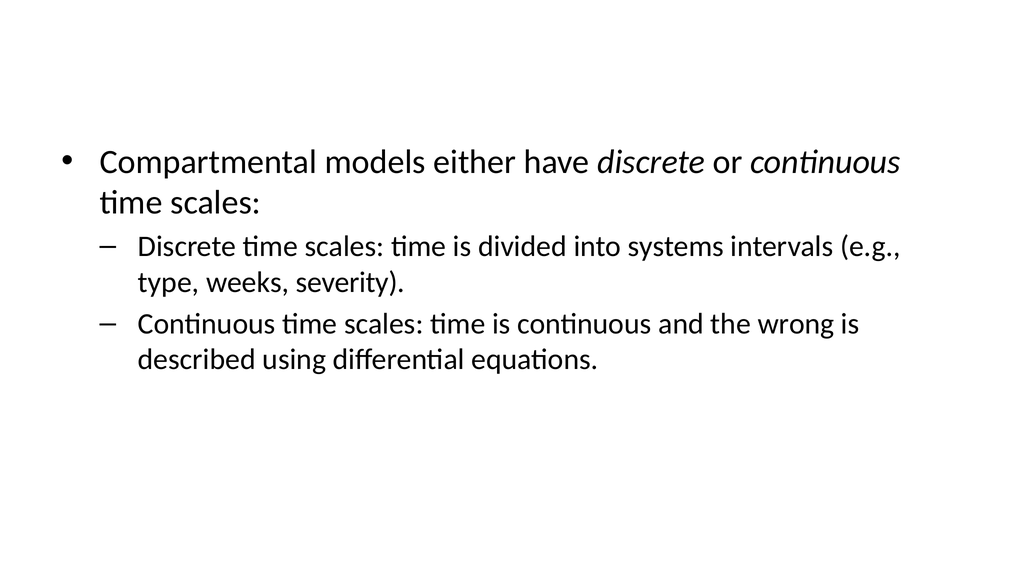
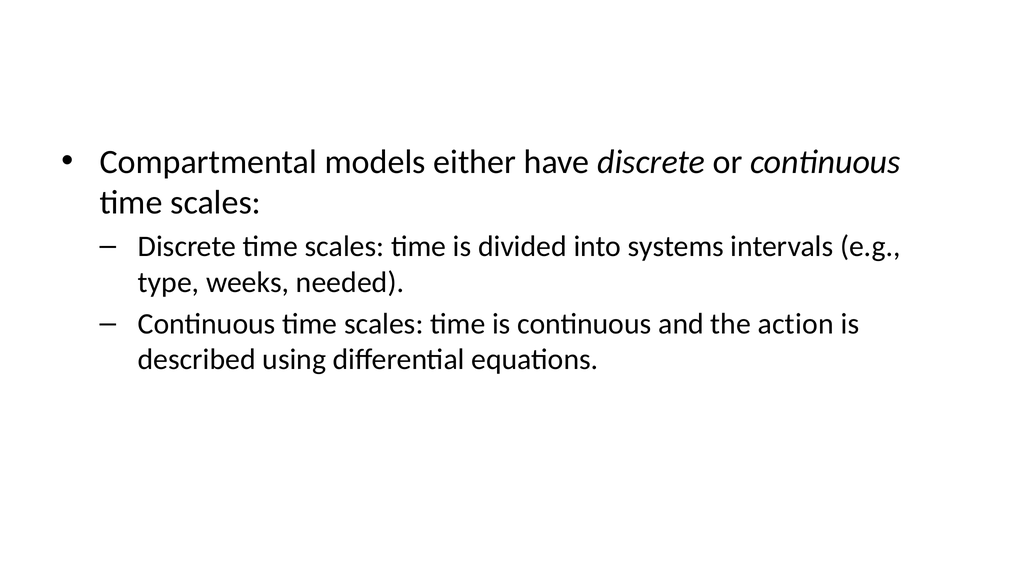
severity: severity -> needed
wrong: wrong -> action
